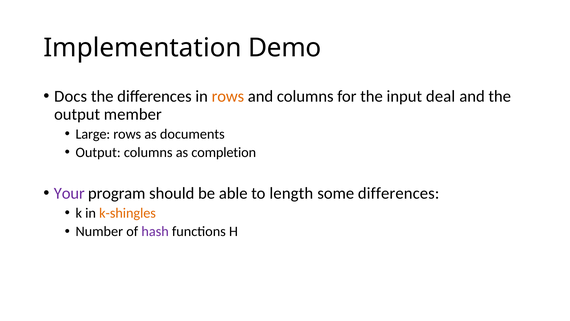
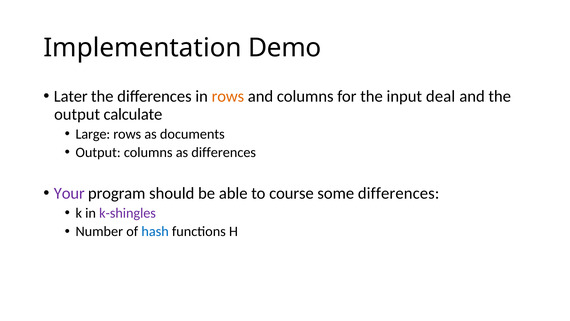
Docs: Docs -> Later
member: member -> calculate
as completion: completion -> differences
length: length -> course
k-shingles colour: orange -> purple
hash colour: purple -> blue
